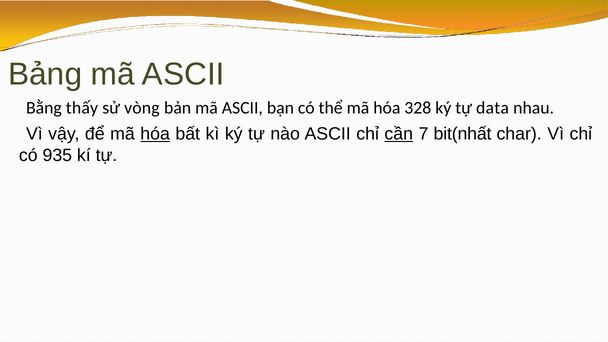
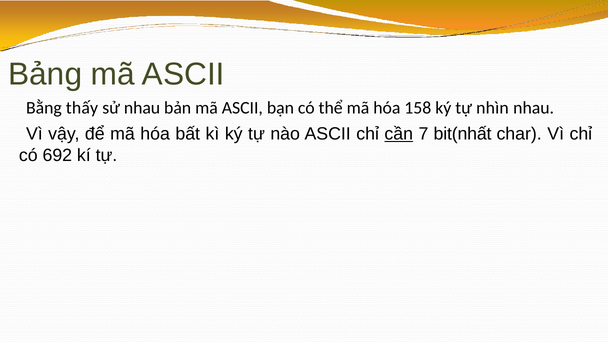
sử vòng: vòng -> nhau
328: 328 -> 158
data: data -> nhìn
hóa at (155, 134) underline: present -> none
935: 935 -> 692
